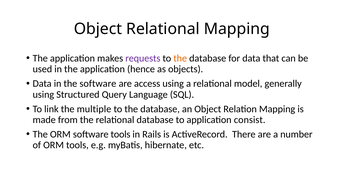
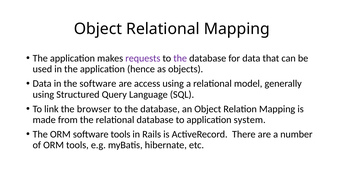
the at (180, 58) colour: orange -> purple
multiple: multiple -> browser
consist: consist -> system
